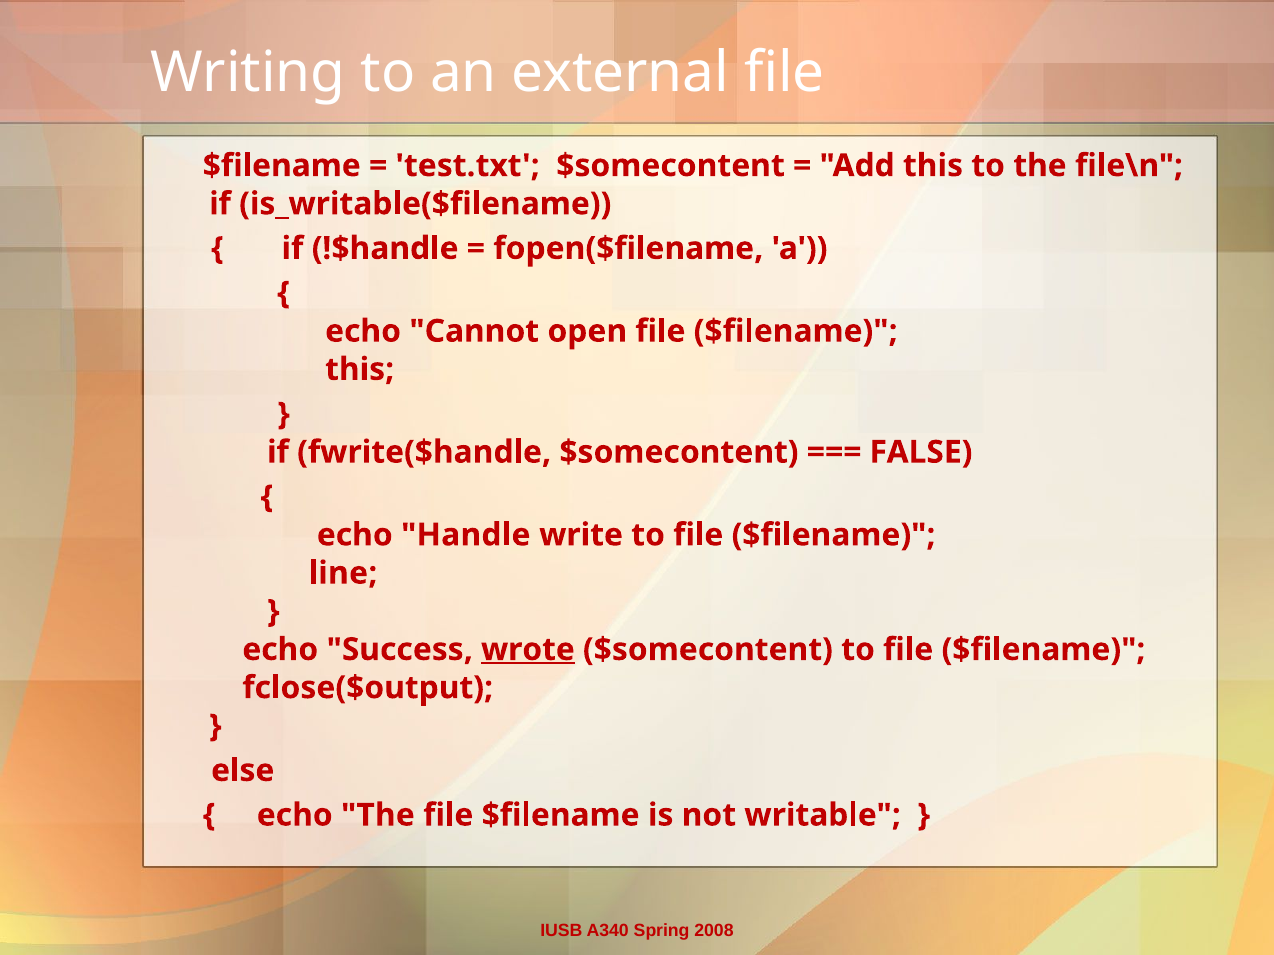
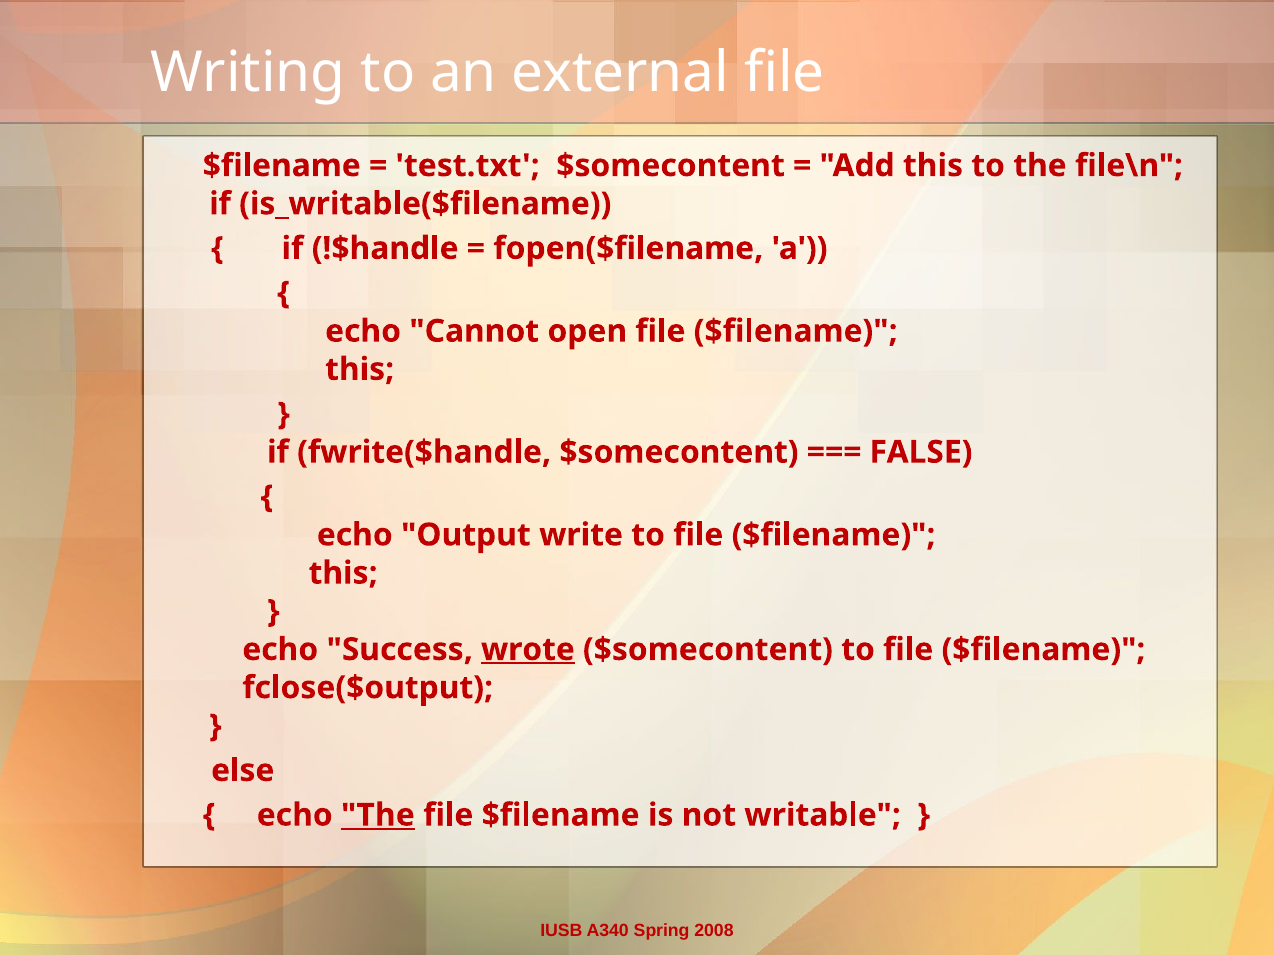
Handle: Handle -> Output
line at (343, 573): line -> this
The at (378, 815) underline: none -> present
